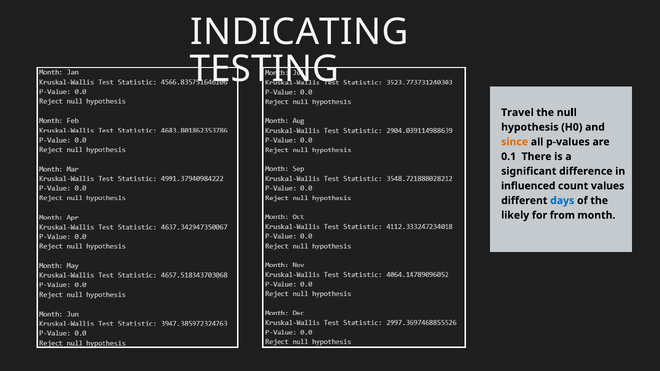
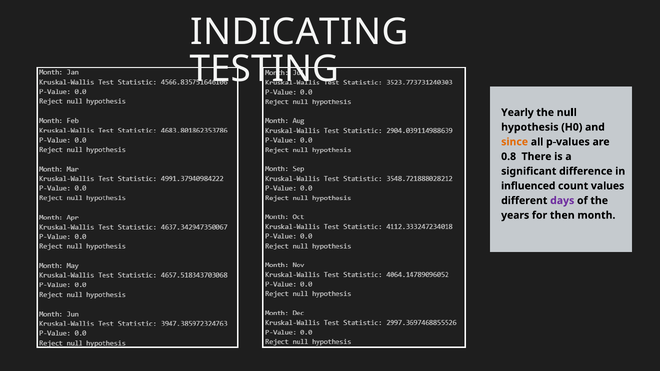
Travel: Travel -> Yearly
0.1: 0.1 -> 0.8
days colour: blue -> purple
likely: likely -> years
from: from -> then
